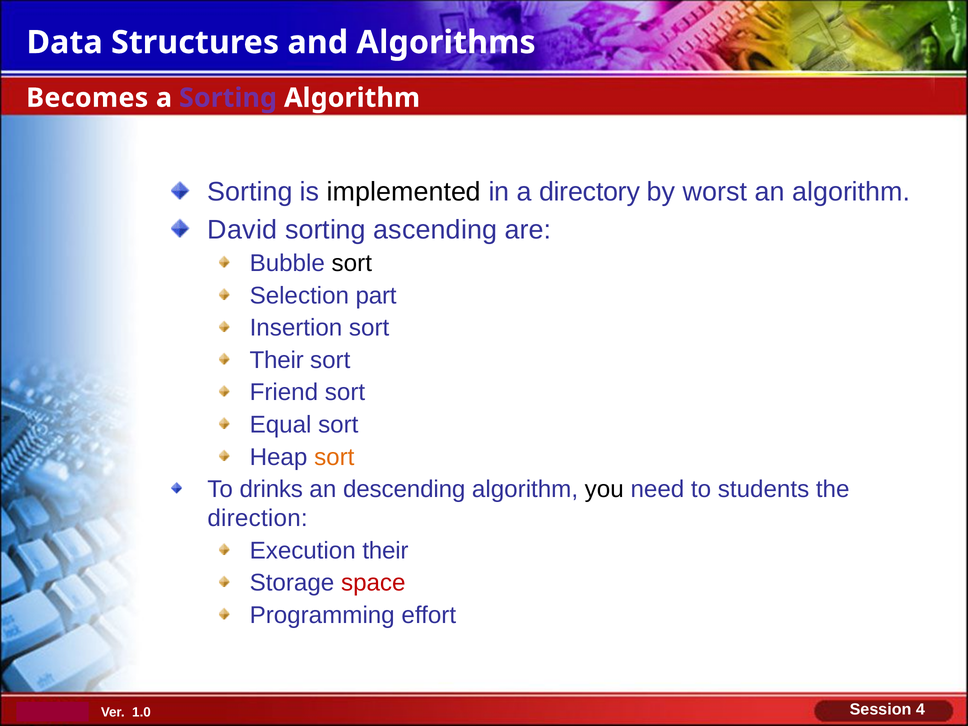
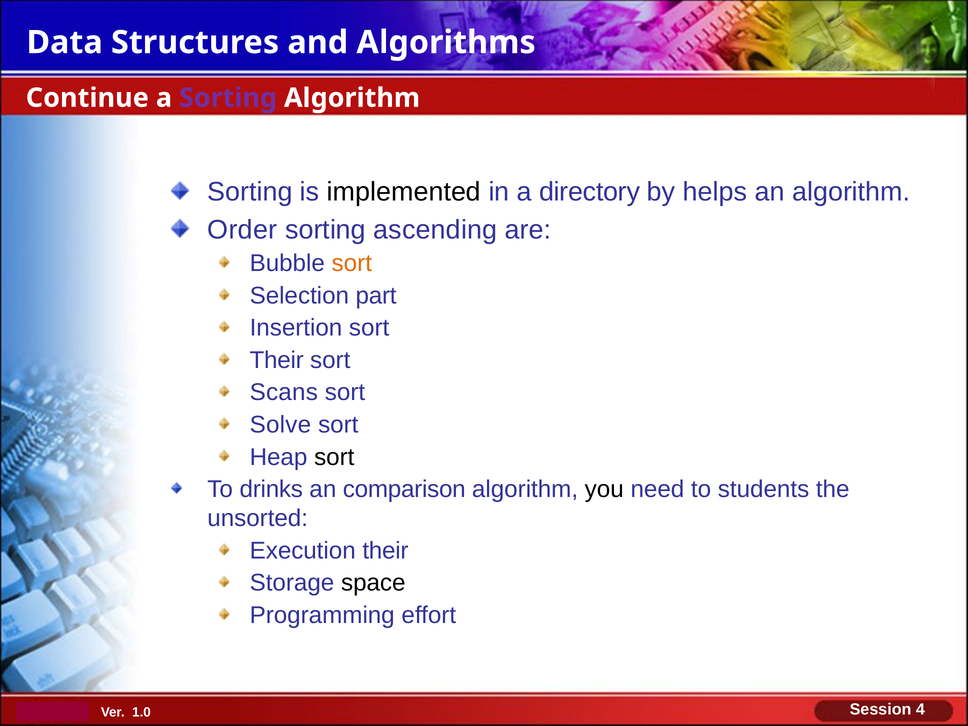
Becomes: Becomes -> Continue
worst: worst -> helps
David: David -> Order
sort at (352, 263) colour: black -> orange
Friend: Friend -> Scans
Equal: Equal -> Solve
sort at (334, 457) colour: orange -> black
descending: descending -> comparison
direction: direction -> unsorted
space colour: red -> black
